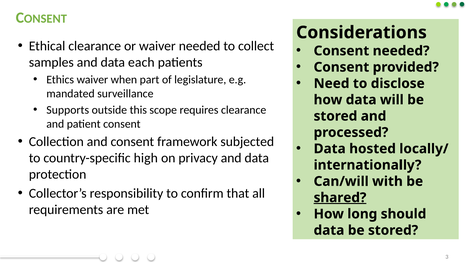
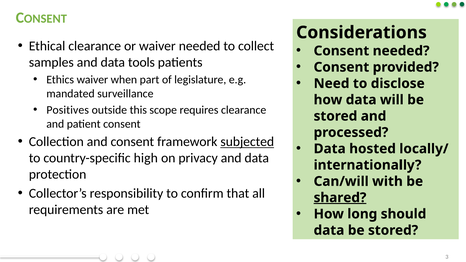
each: each -> tools
Supports: Supports -> Positives
subjected underline: none -> present
